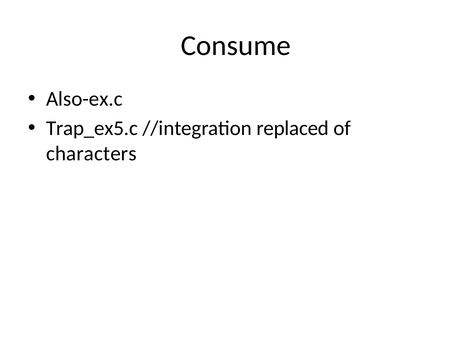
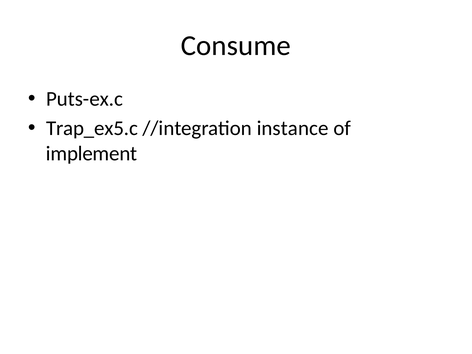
Also-ex.c: Also-ex.c -> Puts-ex.c
replaced: replaced -> instance
characters: characters -> implement
